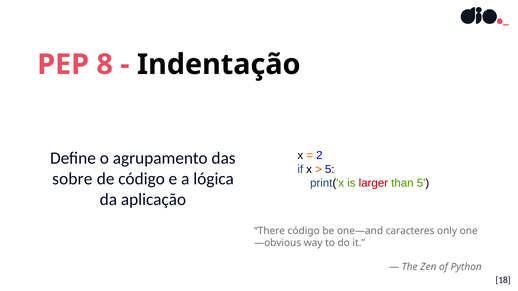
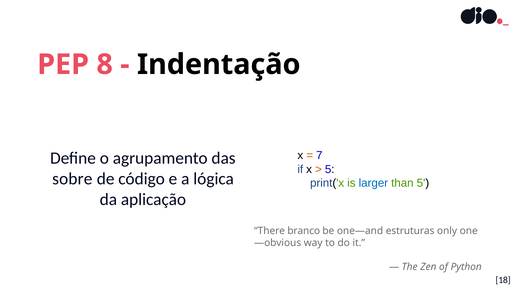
2: 2 -> 7
larger colour: red -> blue
There código: código -> branco
caracteres: caracteres -> estruturas
